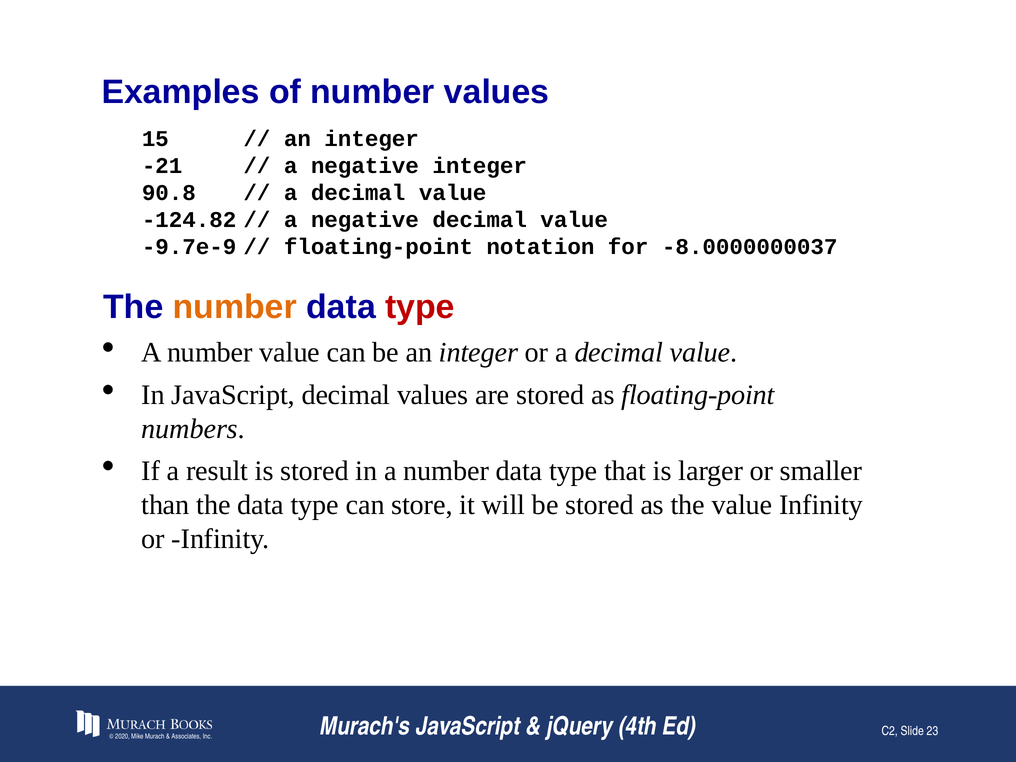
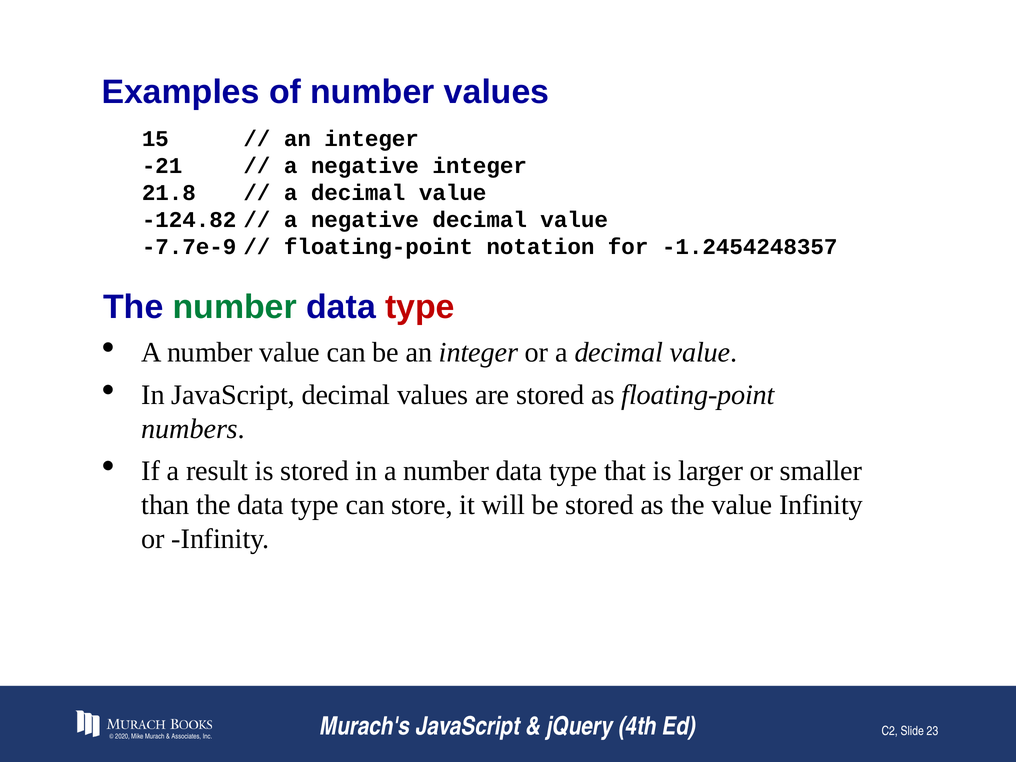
90.8: 90.8 -> 21.8
-9.7e-9: -9.7e-9 -> -7.7e-9
-8.0000000037: -8.0000000037 -> -1.2454248357
number at (235, 307) colour: orange -> green
